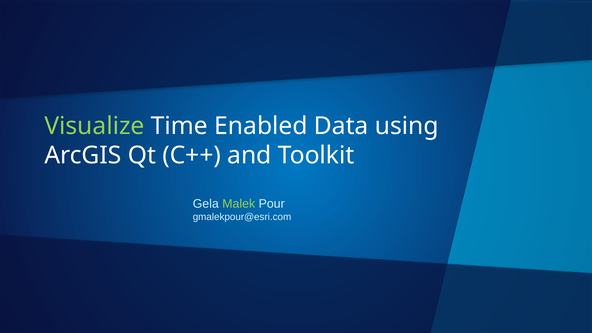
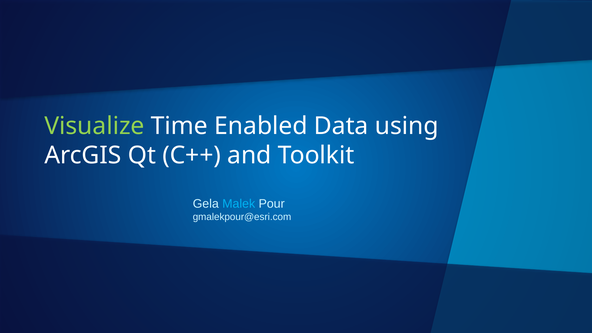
Malek colour: light green -> light blue
